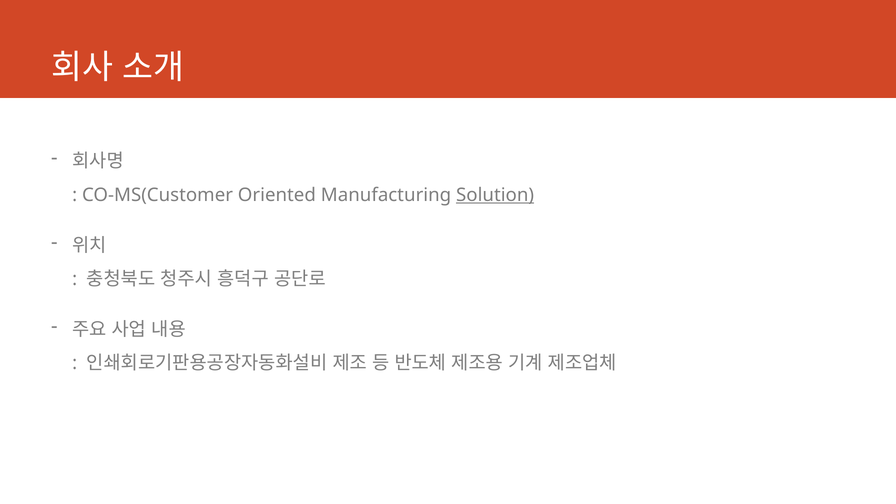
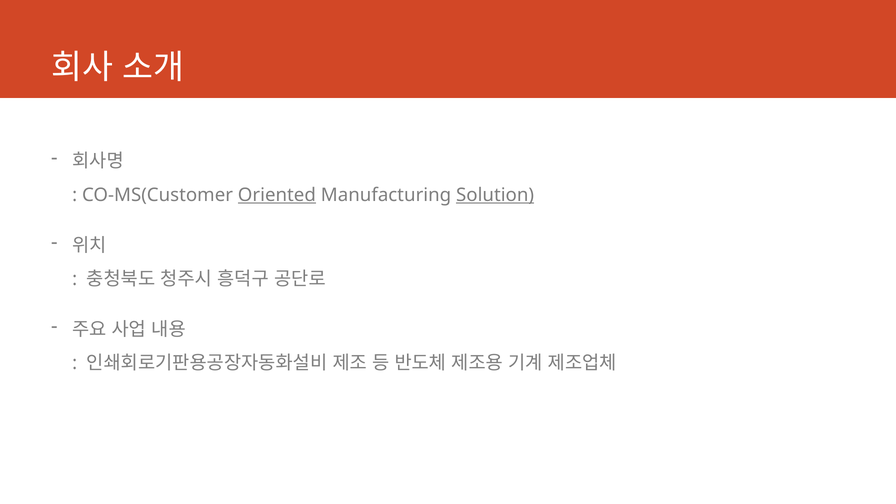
Oriented underline: none -> present
